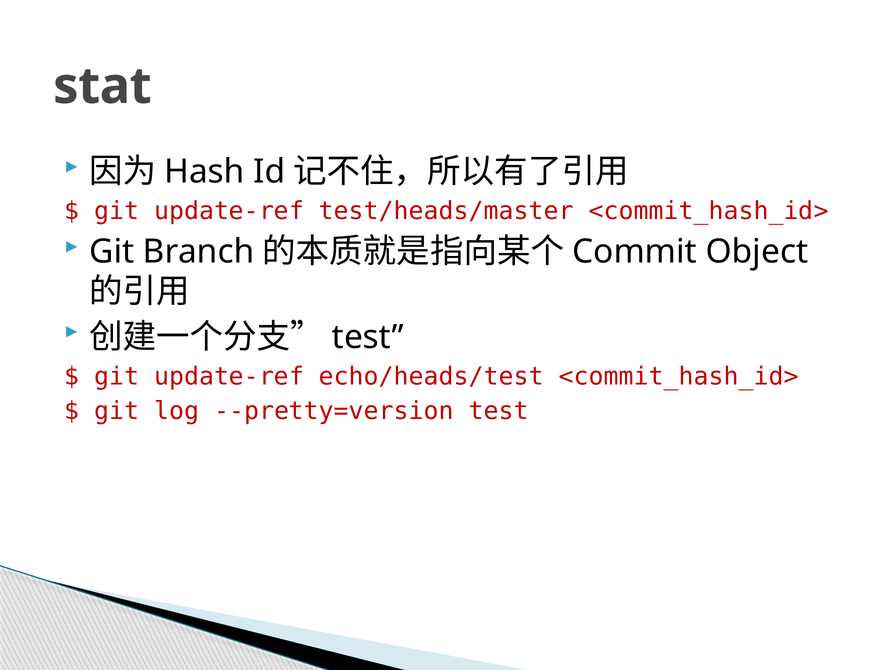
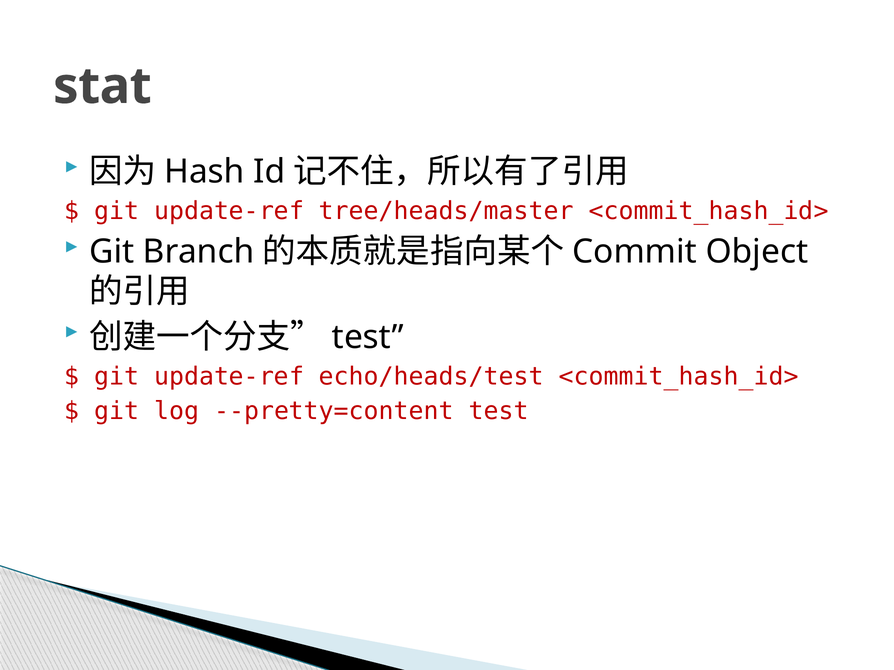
test/heads/master: test/heads/master -> tree/heads/master
--pretty=version: --pretty=version -> --pretty=content
